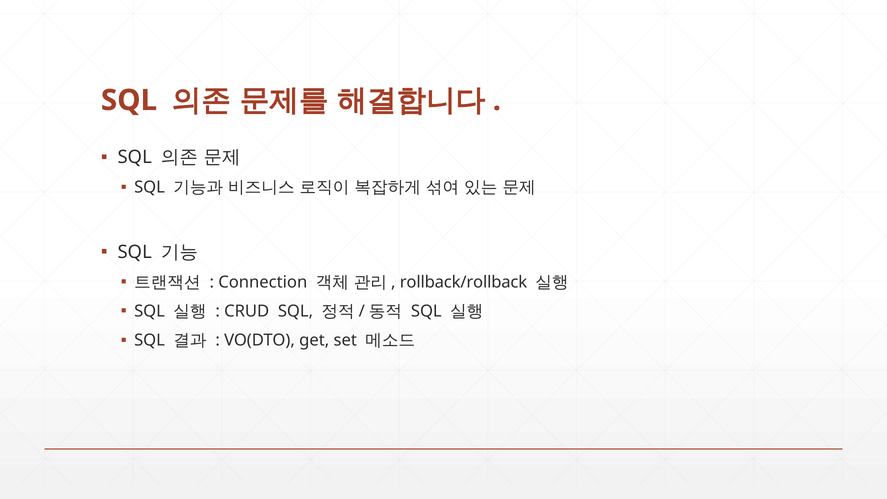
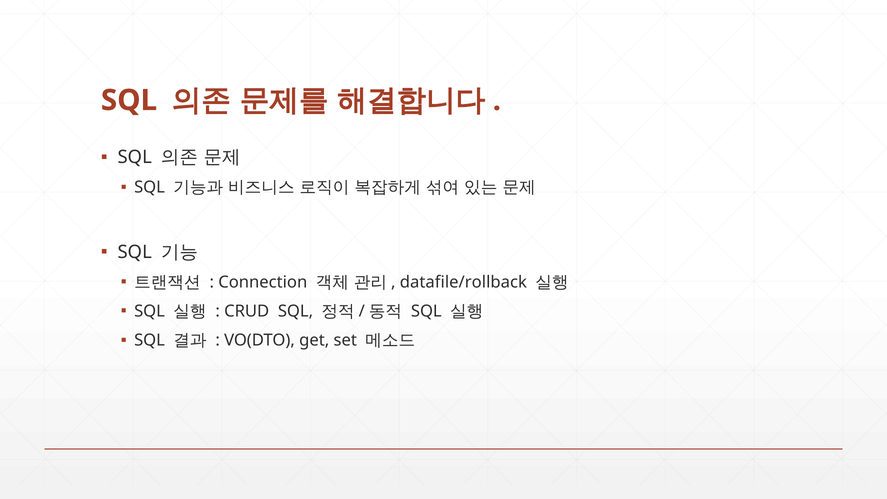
rollback/rollback: rollback/rollback -> datafile/rollback
